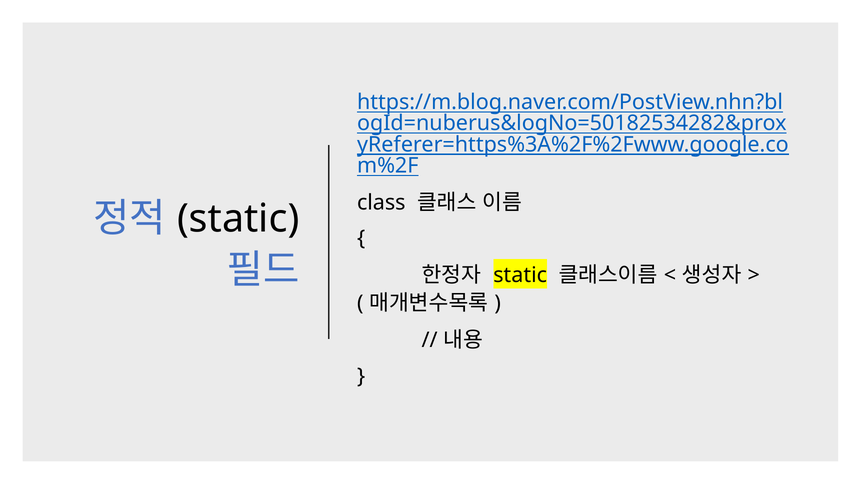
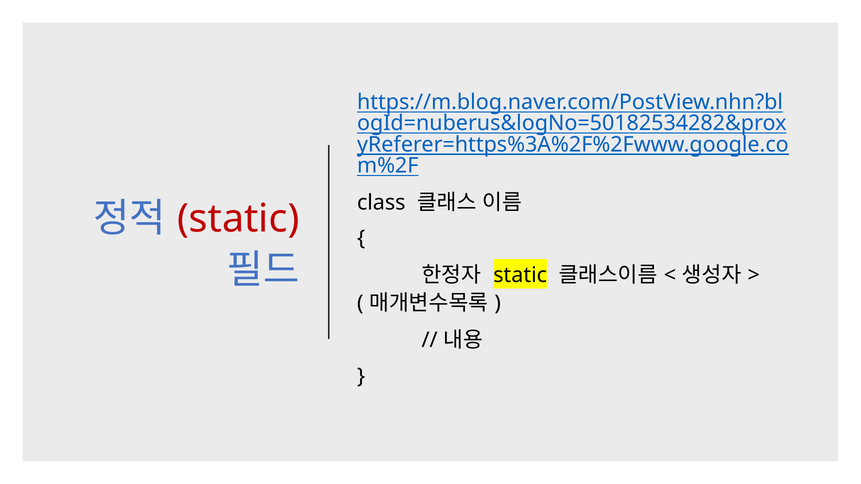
static at (238, 219) colour: black -> red
